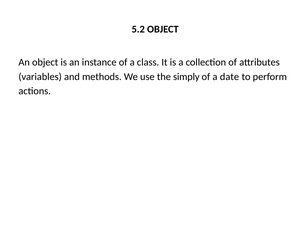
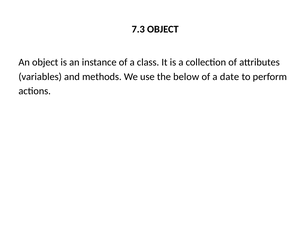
5.2: 5.2 -> 7.3
simply: simply -> below
